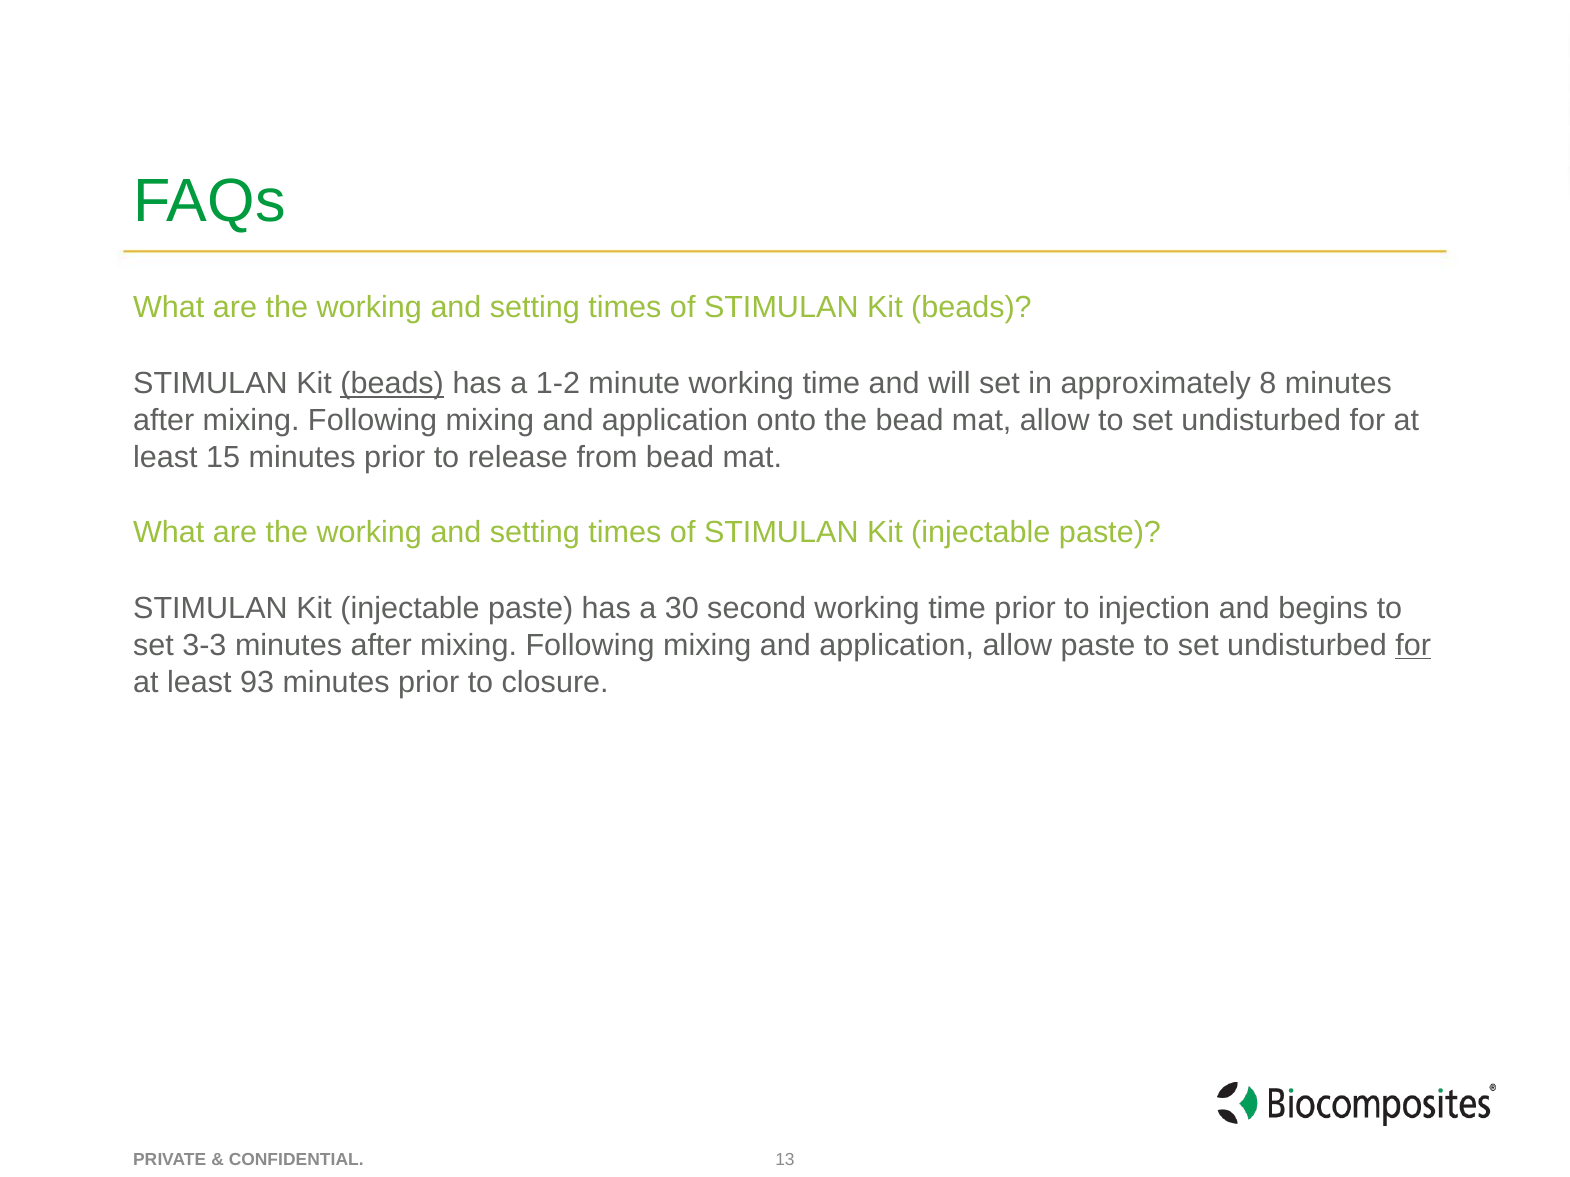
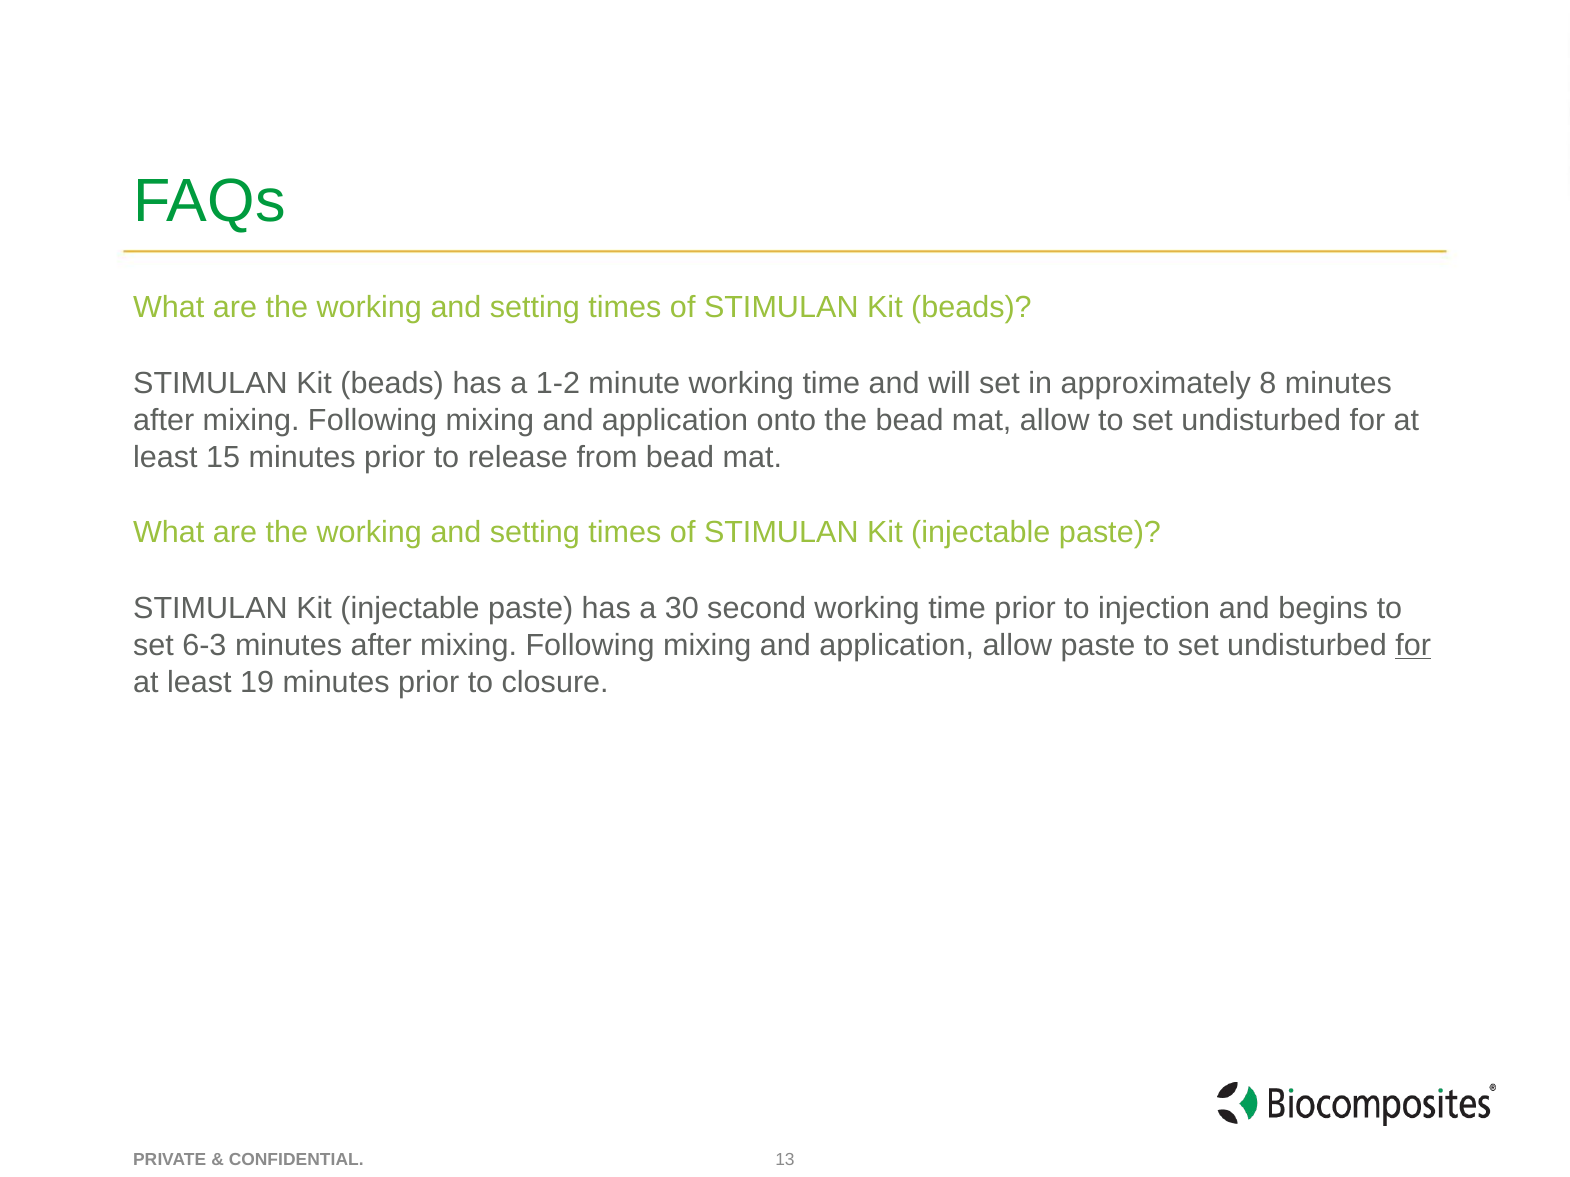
beads at (392, 384) underline: present -> none
3-3: 3-3 -> 6-3
93: 93 -> 19
